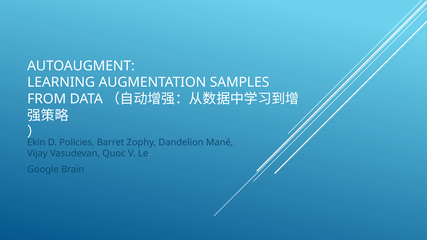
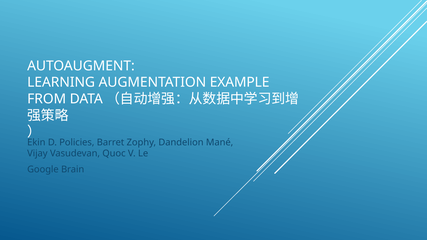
SAMPLES: SAMPLES -> EXAMPLE
